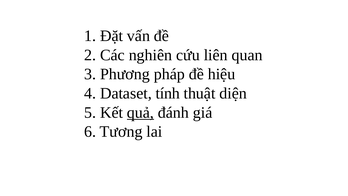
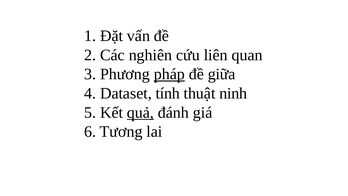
pháp underline: none -> present
hiệu: hiệu -> giữa
diện: diện -> ninh
